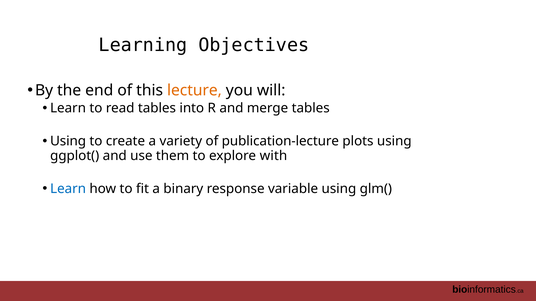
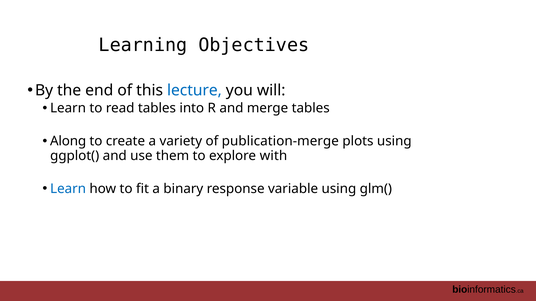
lecture colour: orange -> blue
Using at (68, 141): Using -> Along
publication-lecture: publication-lecture -> publication-merge
